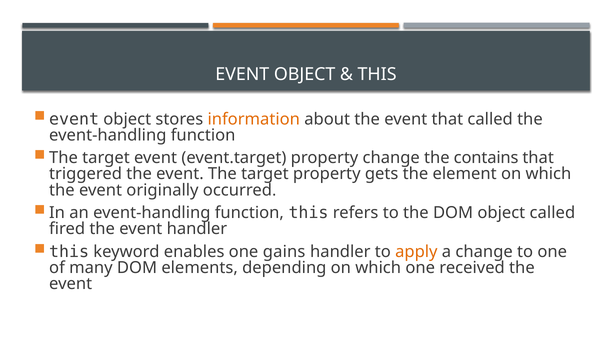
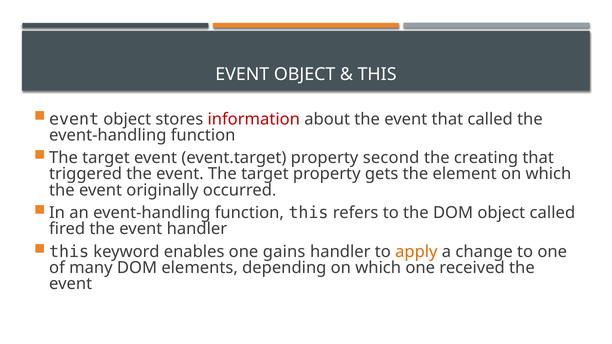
information colour: orange -> red
property change: change -> second
contains: contains -> creating
